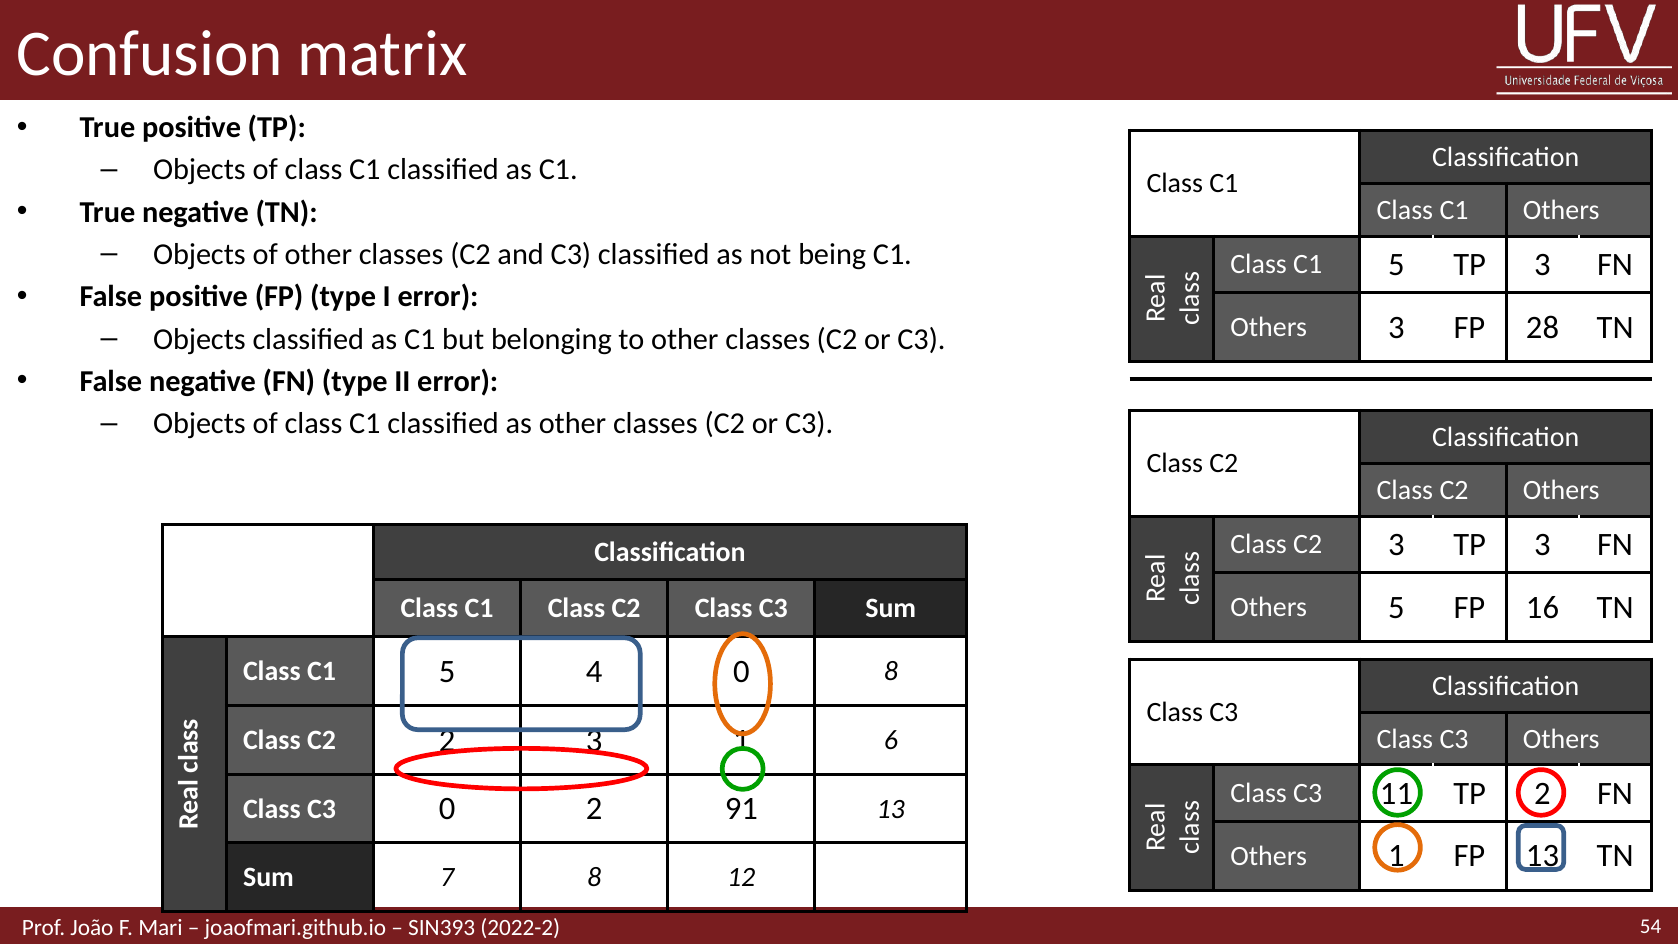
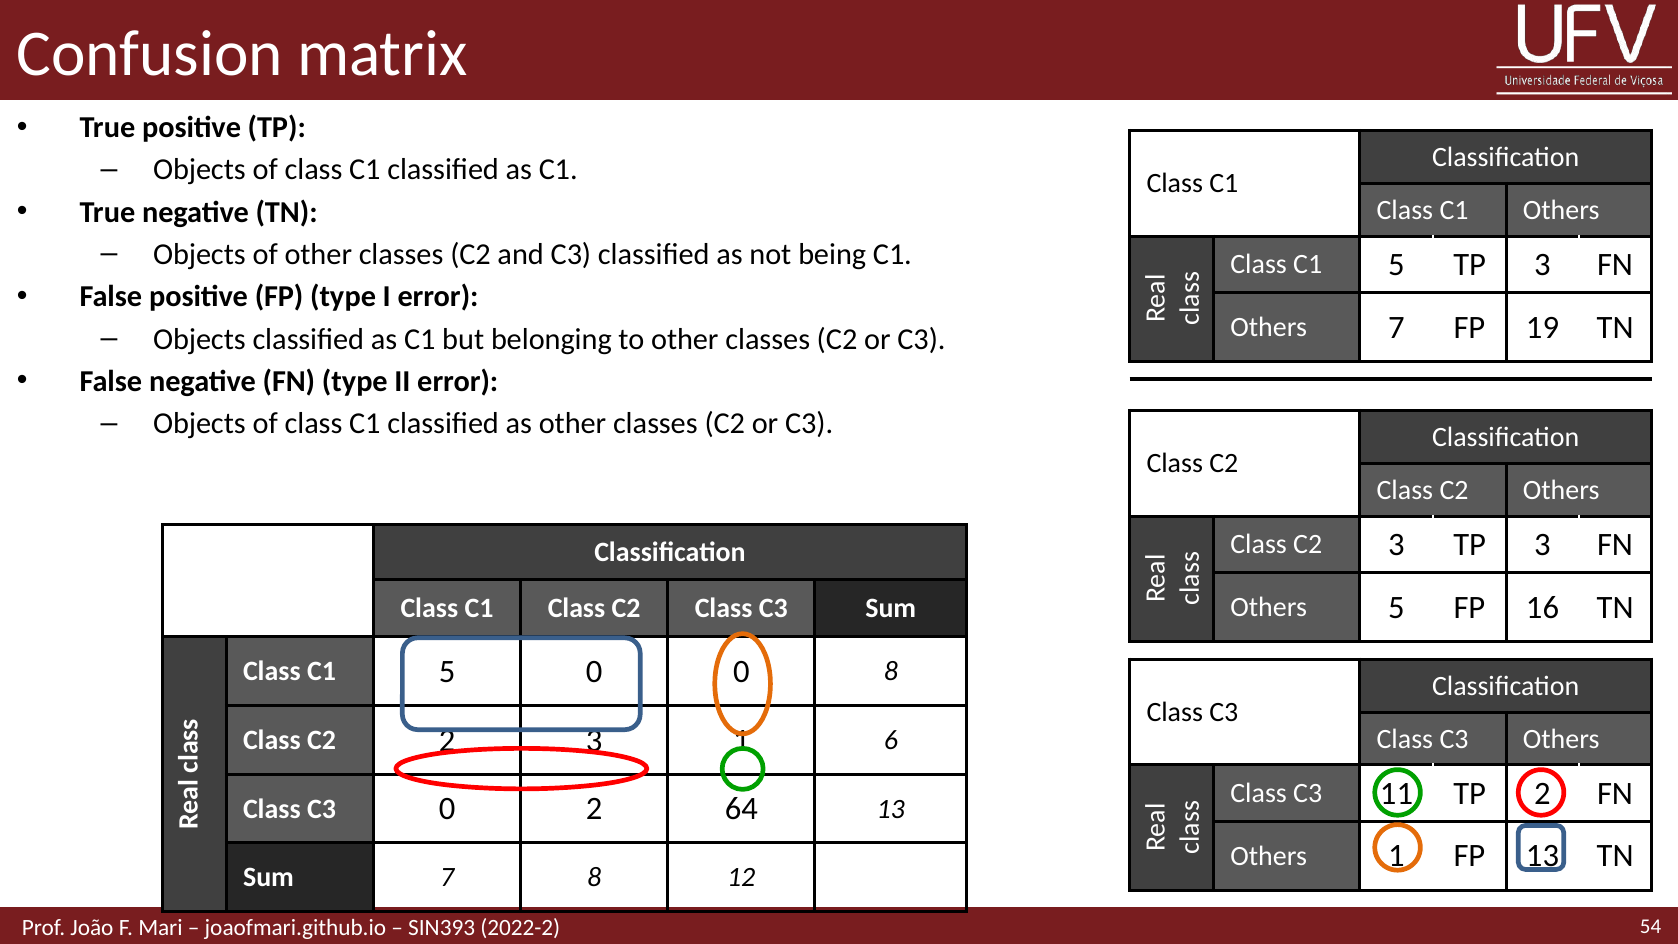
Others 3: 3 -> 7
28: 28 -> 19
5 4: 4 -> 0
91: 91 -> 64
